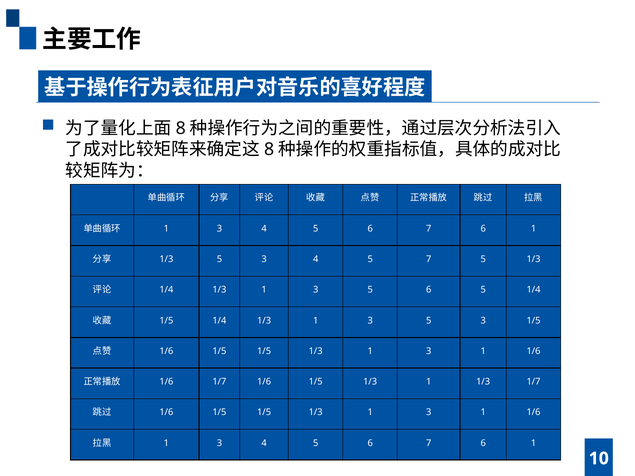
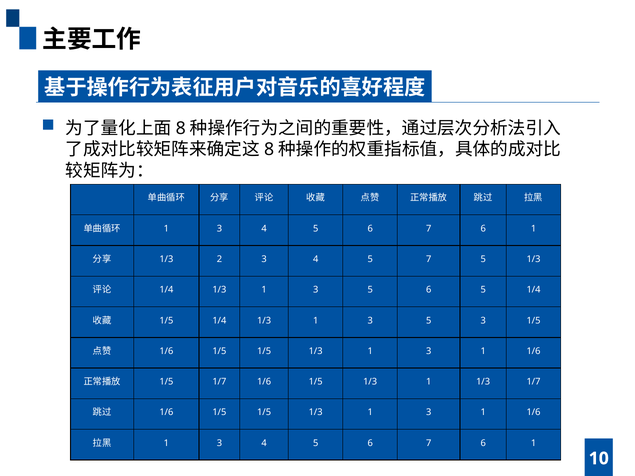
1/3 5: 5 -> 2
1/6 at (166, 382): 1/6 -> 1/5
